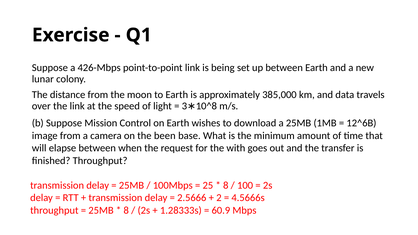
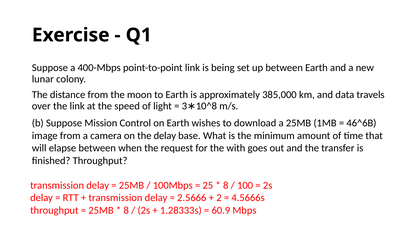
426-Mbps: 426-Mbps -> 400-Mbps
12^6B: 12^6B -> 46^6B
the been: been -> delay
